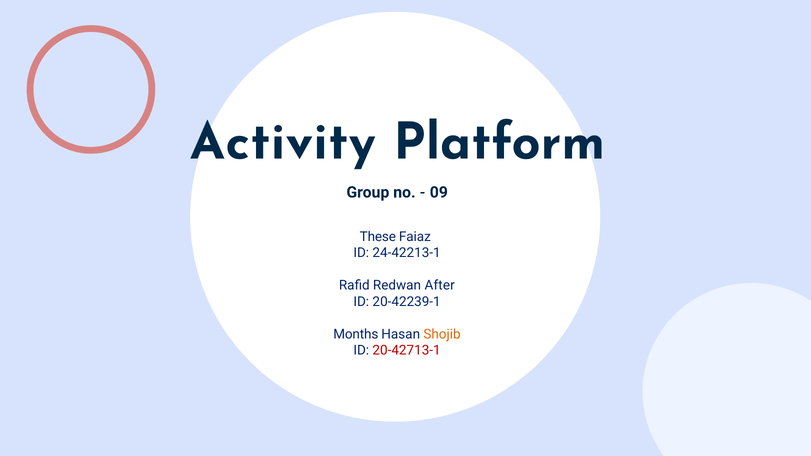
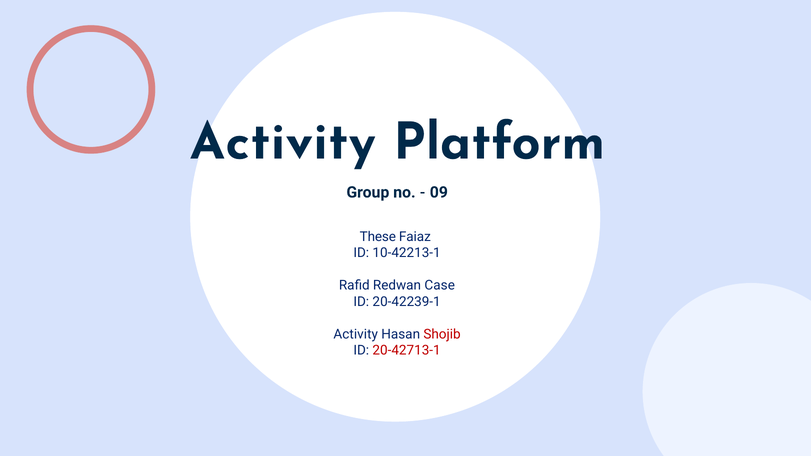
24-42213-1: 24-42213-1 -> 10-42213-1
After: After -> Case
Months at (356, 334): Months -> Activity
Shojib colour: orange -> red
